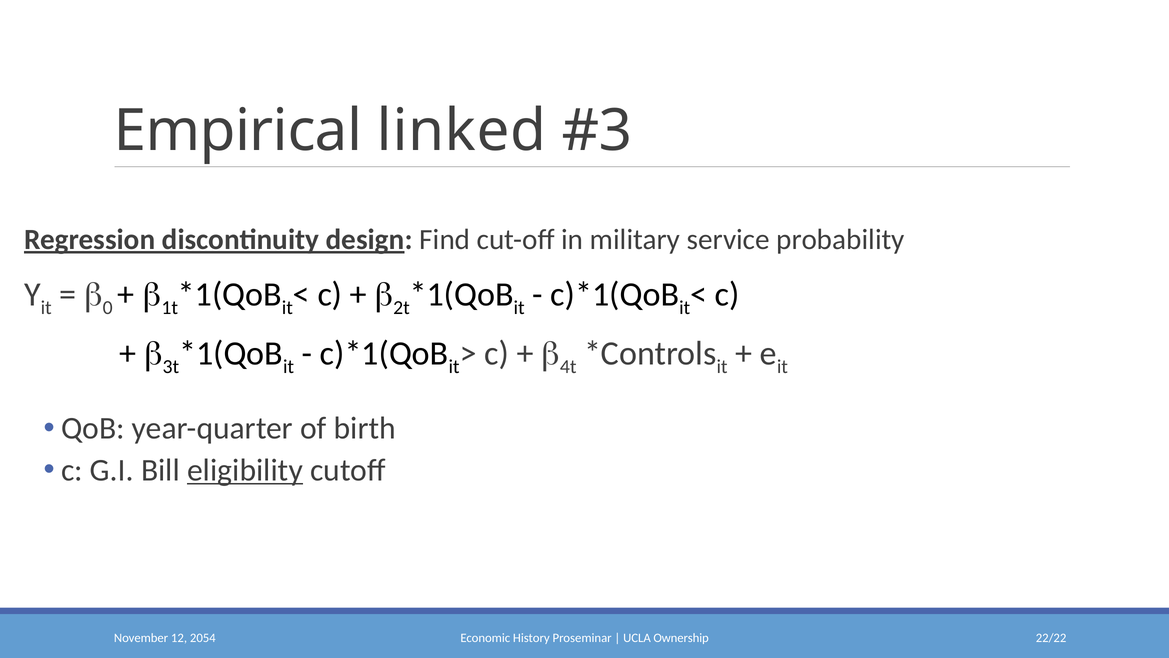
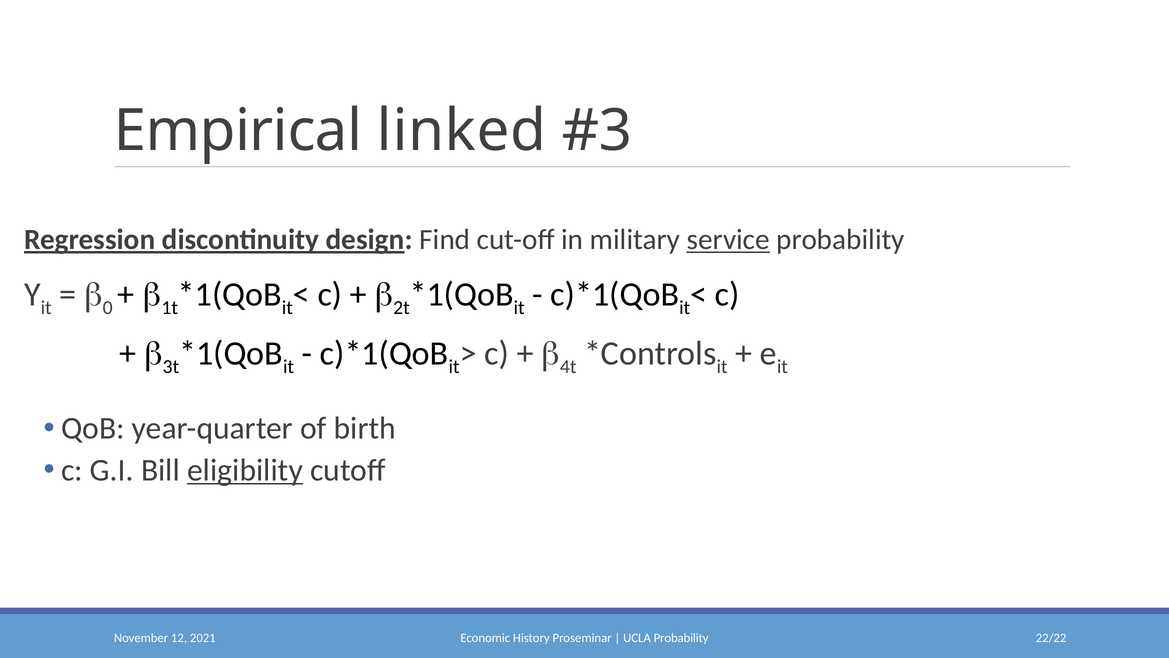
service underline: none -> present
2054: 2054 -> 2021
UCLA Ownership: Ownership -> Probability
